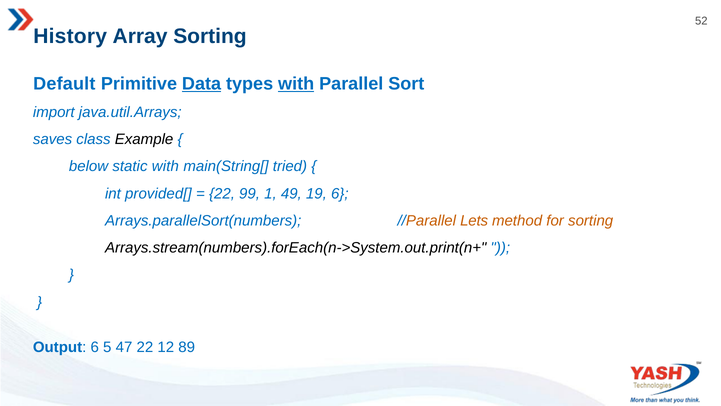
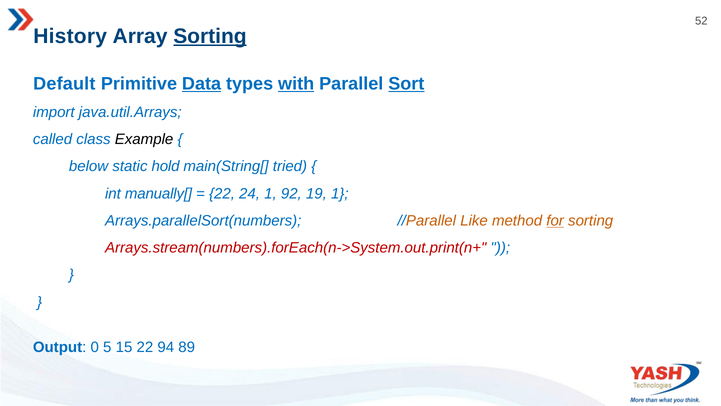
Sorting at (210, 36) underline: none -> present
Sort underline: none -> present
saves: saves -> called
static with: with -> hold
provided[: provided[ -> manually[
99: 99 -> 24
49: 49 -> 92
19 6: 6 -> 1
Lets: Lets -> Like
for underline: none -> present
Arrays.stream(numbers).forEach(n->System.out.print(n+ colour: black -> red
Output 6: 6 -> 0
47: 47 -> 15
12: 12 -> 94
